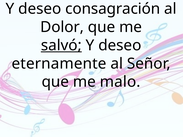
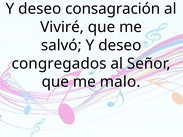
Dolor: Dolor -> Viviré
salvó underline: present -> none
eternamente: eternamente -> congregados
